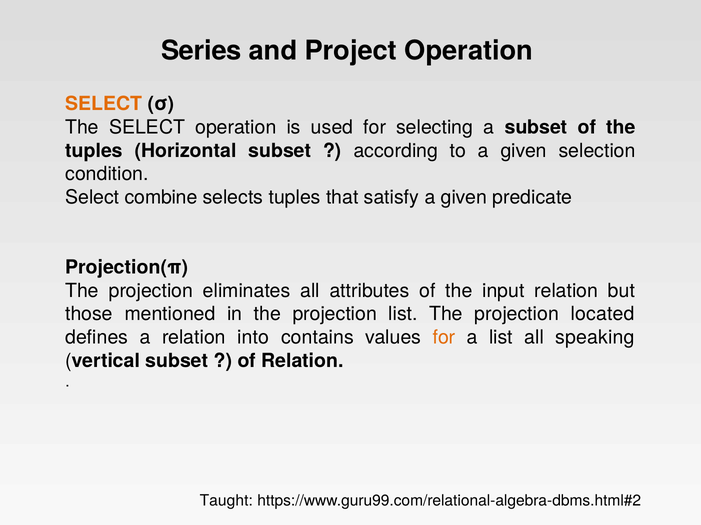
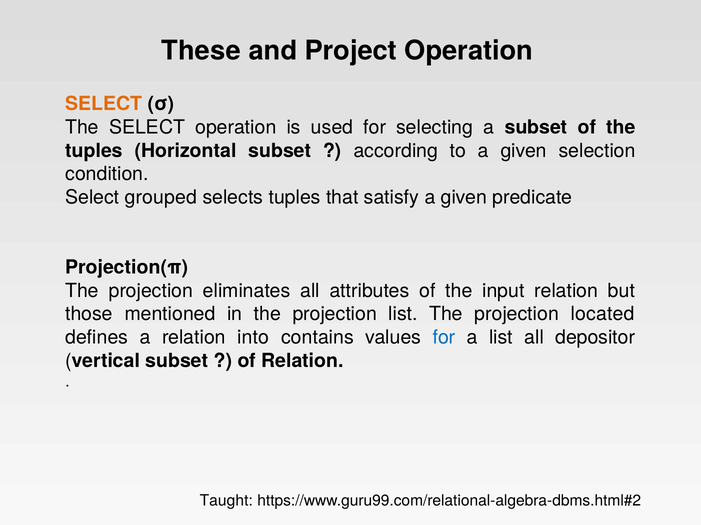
Series: Series -> These
combine: combine -> grouped
for at (444, 338) colour: orange -> blue
speaking: speaking -> depositor
